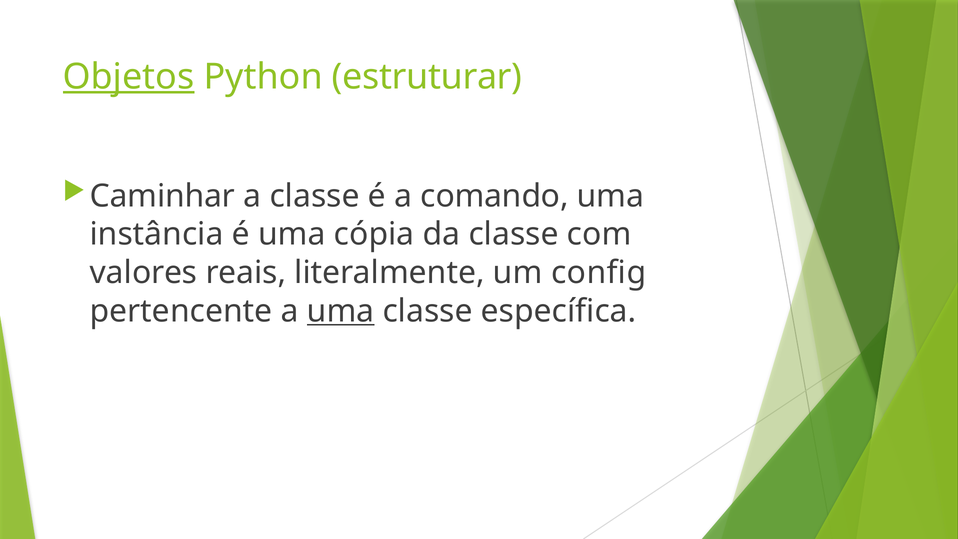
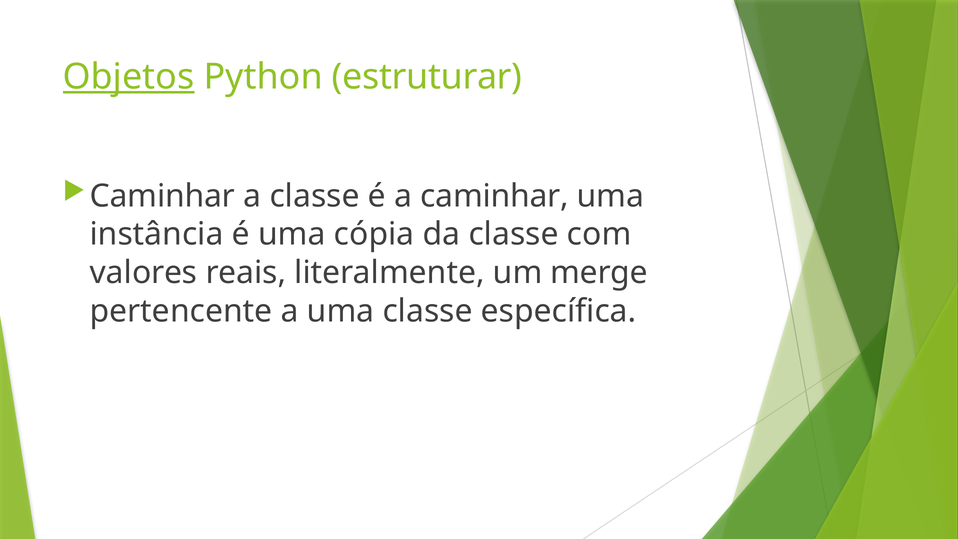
a comando: comando -> caminhar
config: config -> merge
uma at (341, 311) underline: present -> none
